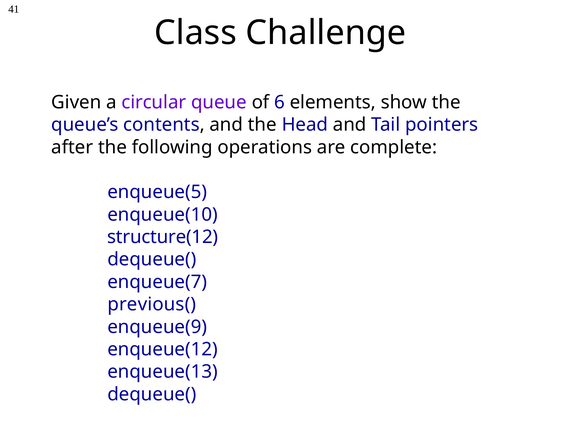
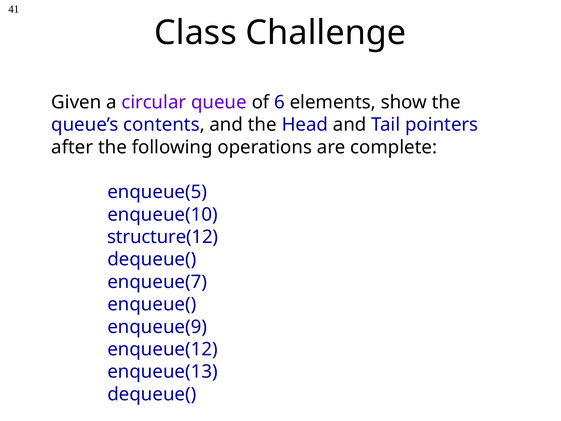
previous(: previous( -> enqueue(
